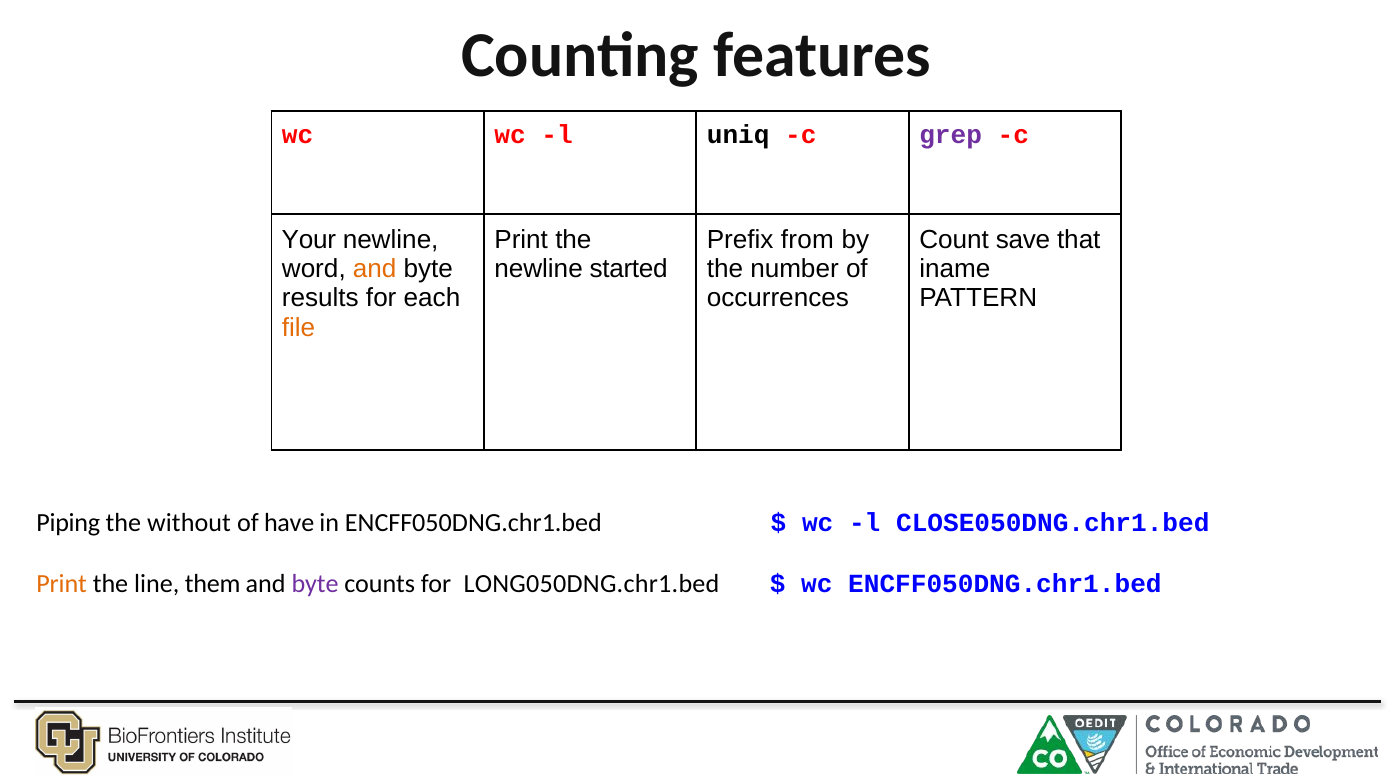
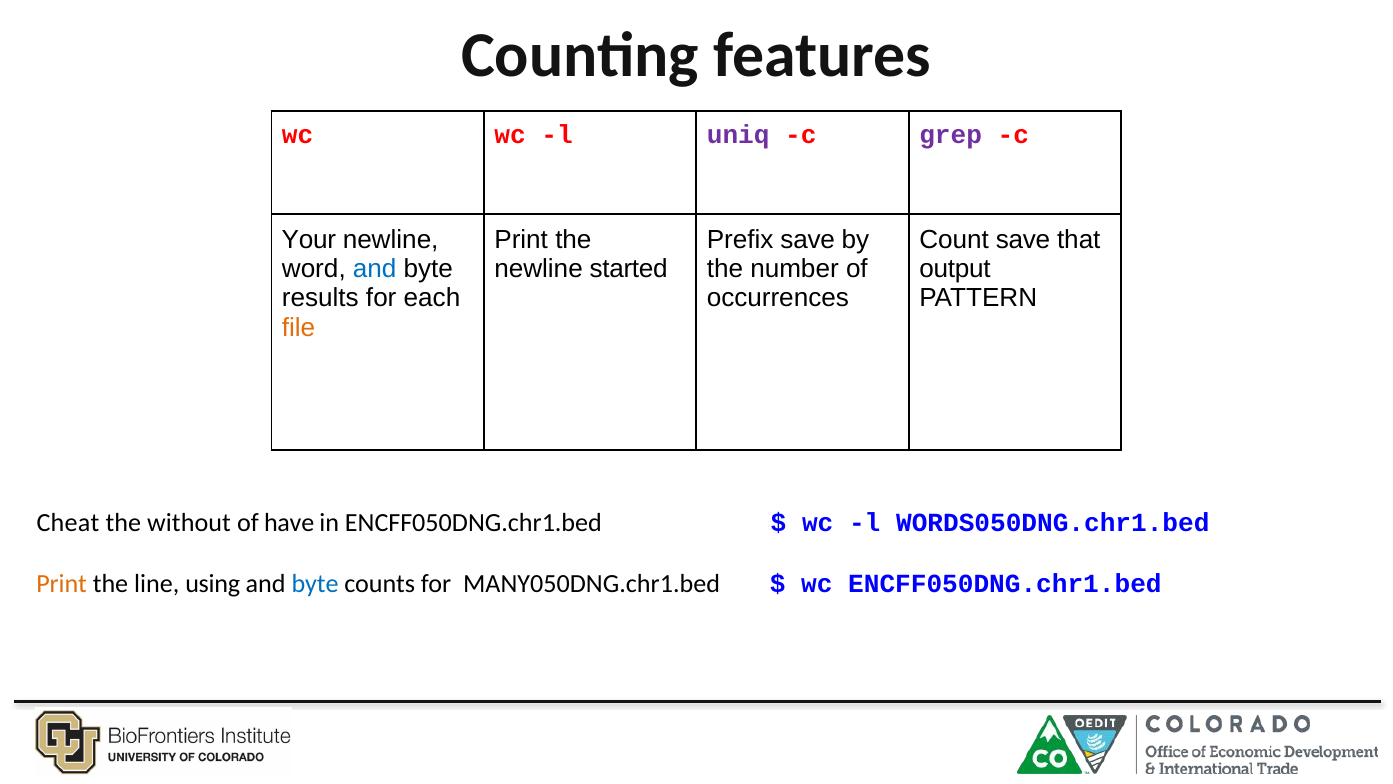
uniq colour: black -> purple
Prefix from: from -> save
and at (375, 269) colour: orange -> blue
iname: iname -> output
Piping: Piping -> Cheat
CLOSE050DNG.chr1.bed: CLOSE050DNG.chr1.bed -> WORDS050DNG.chr1.bed
them: them -> using
byte at (315, 583) colour: purple -> blue
LONG050DNG.chr1.bed: LONG050DNG.chr1.bed -> MANY050DNG.chr1.bed
